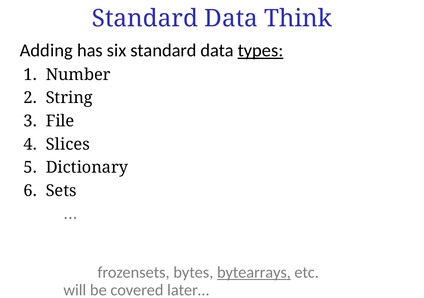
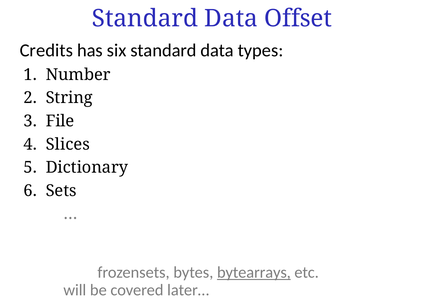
Think: Think -> Offset
Adding: Adding -> Credits
types underline: present -> none
